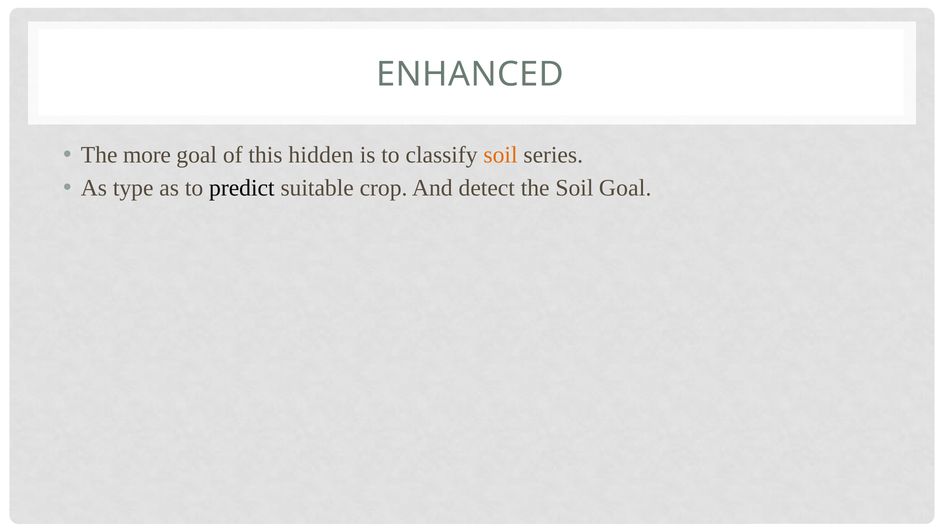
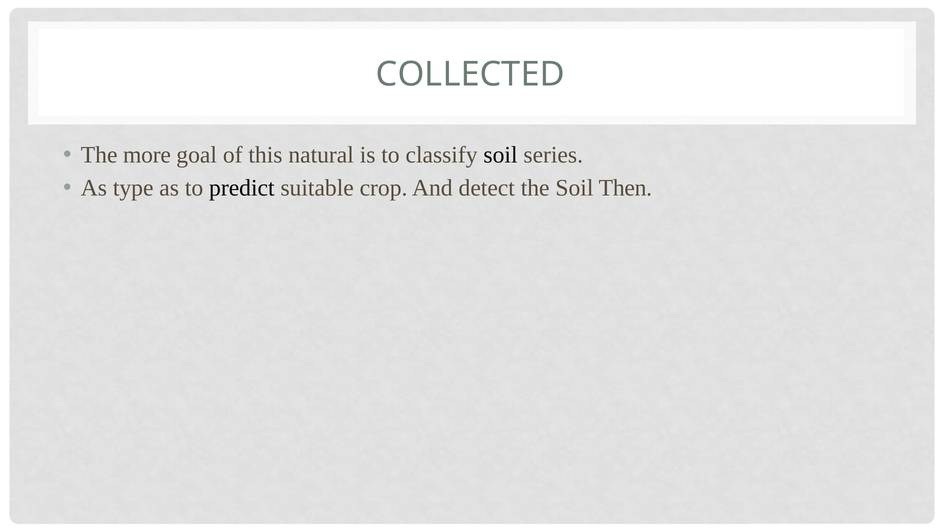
ENHANCED: ENHANCED -> COLLECTED
hidden: hidden -> natural
soil at (501, 155) colour: orange -> black
Soil Goal: Goal -> Then
